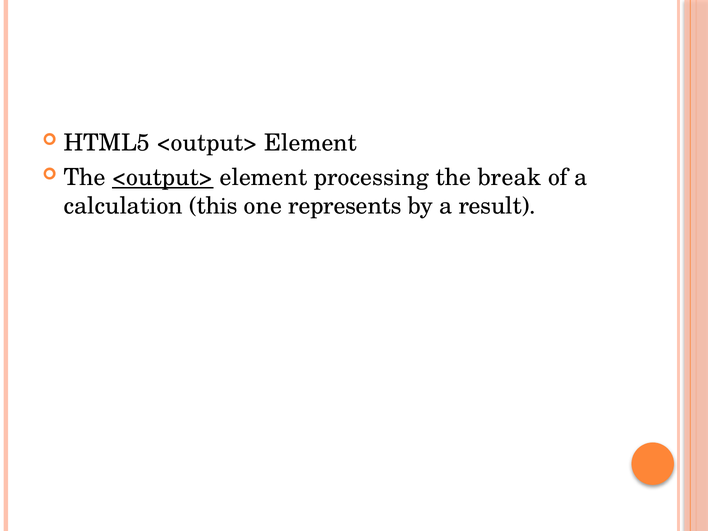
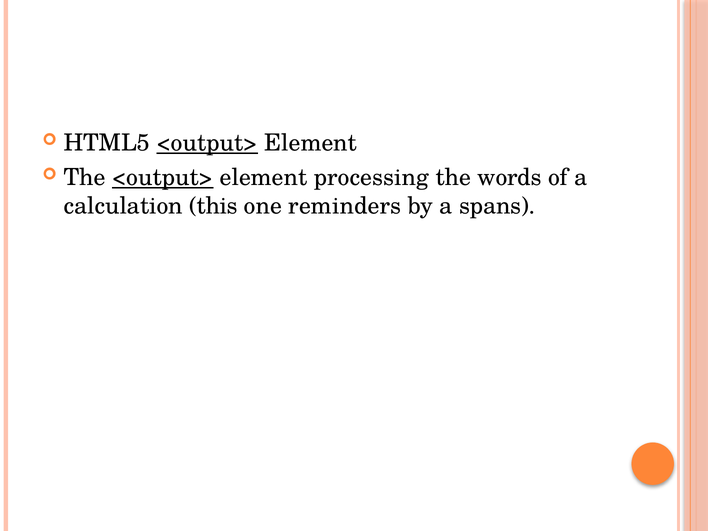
<output> at (207, 143) underline: none -> present
break: break -> words
represents: represents -> reminders
result: result -> spans
